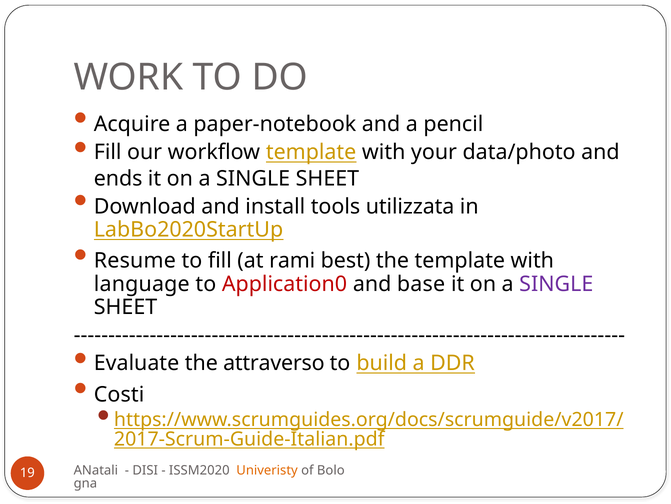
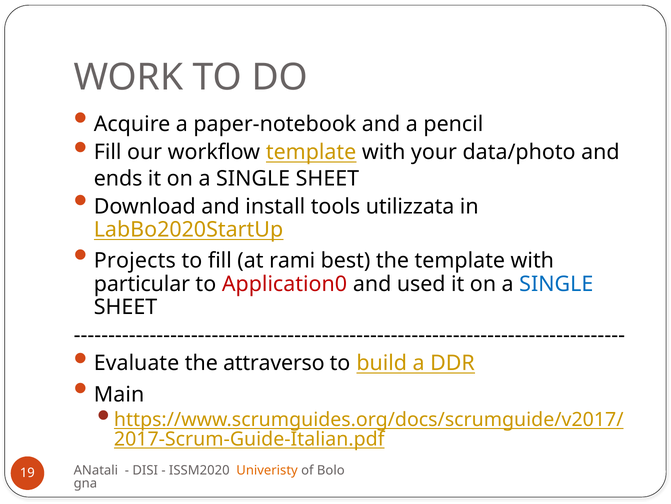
Resume: Resume -> Projects
language: language -> particular
base: base -> used
SINGLE at (556, 284) colour: purple -> blue
Costi: Costi -> Main
